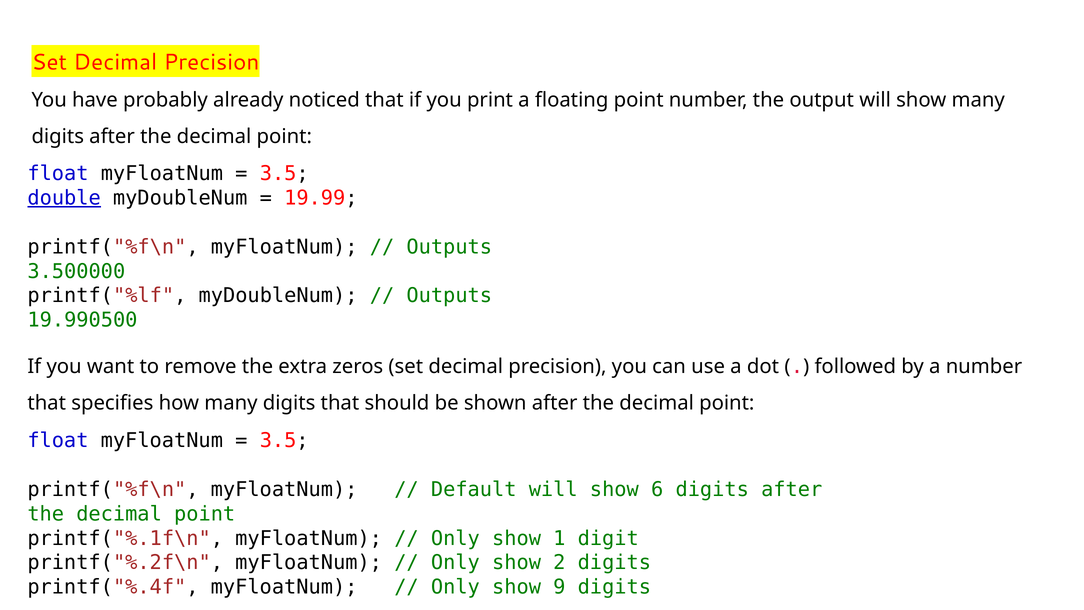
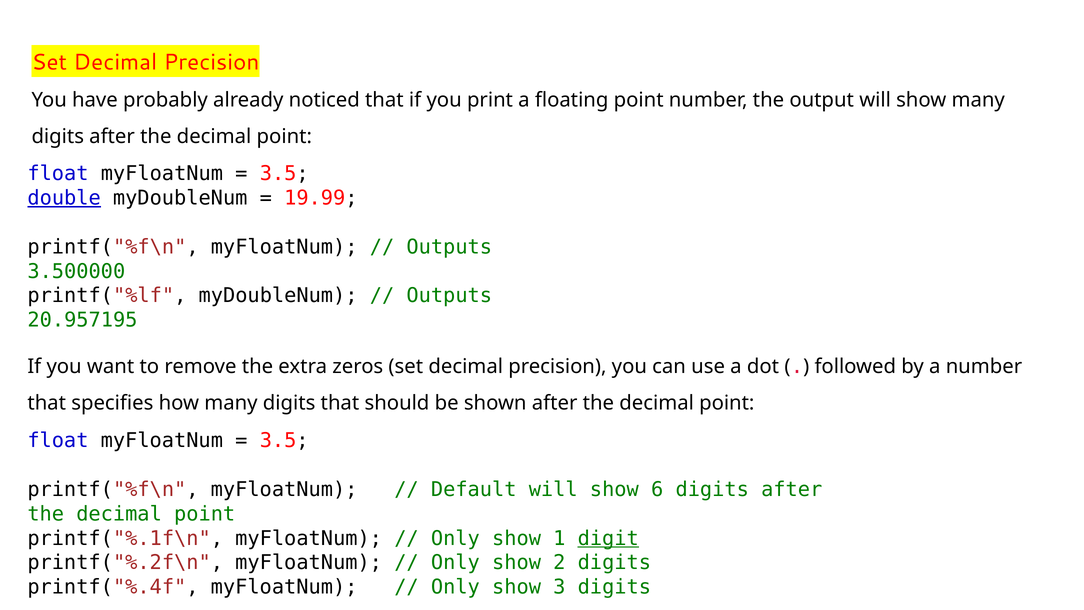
19.990500: 19.990500 -> 20.957195
digit underline: none -> present
9: 9 -> 3
